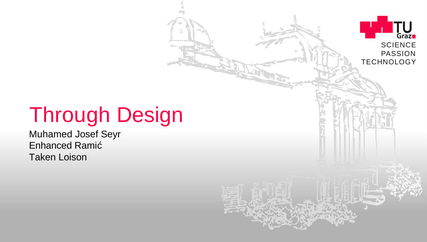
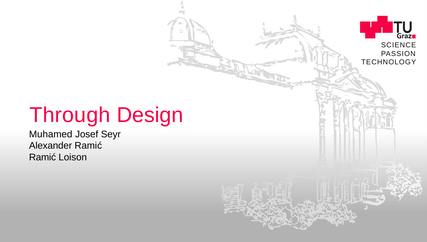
Enhanced: Enhanced -> Alexander
Taken at (42, 157): Taken -> Ramić
